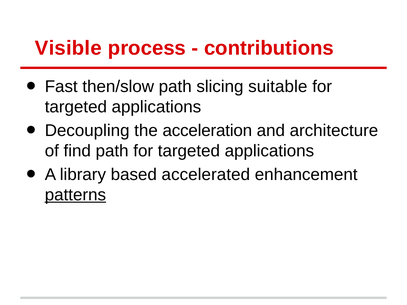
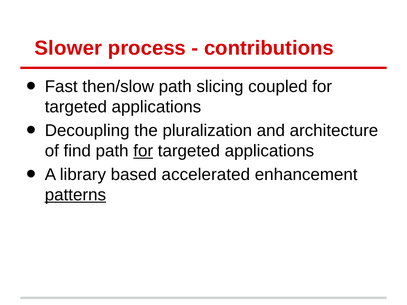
Visible: Visible -> Slower
suitable: suitable -> coupled
acceleration: acceleration -> pluralization
for at (143, 151) underline: none -> present
